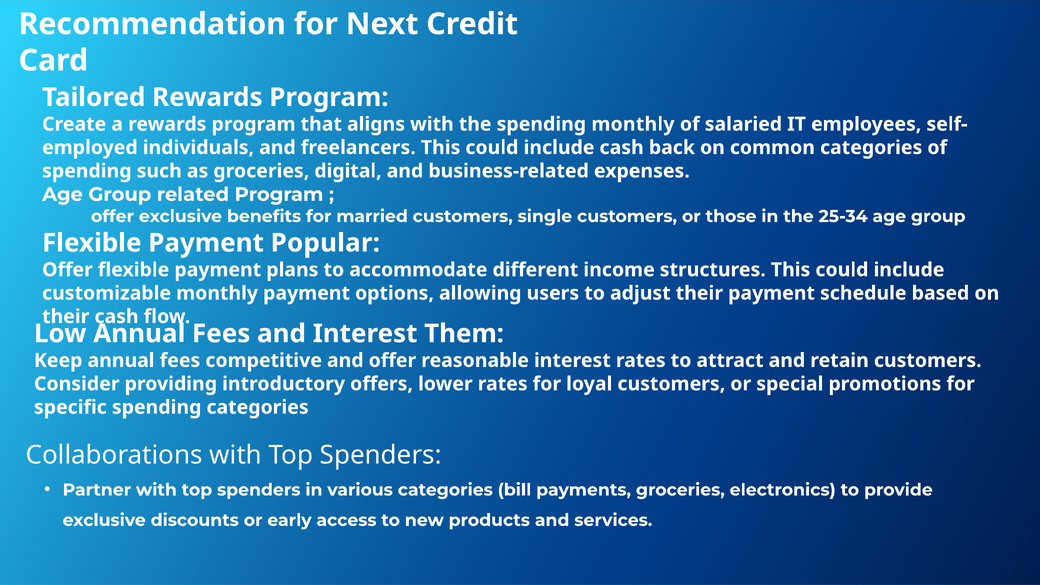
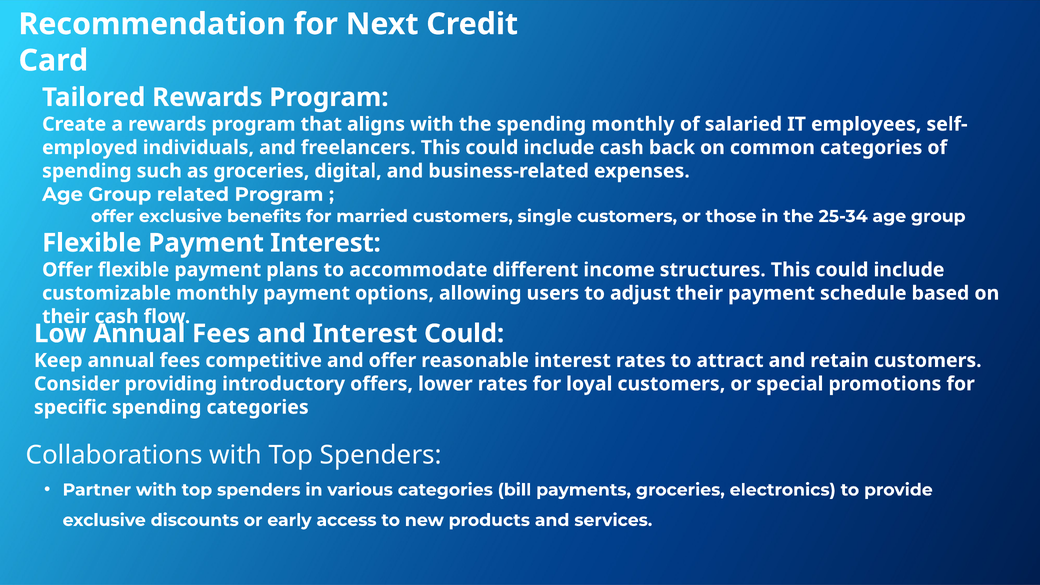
Payment Popular: Popular -> Interest
Interest Them: Them -> Could
